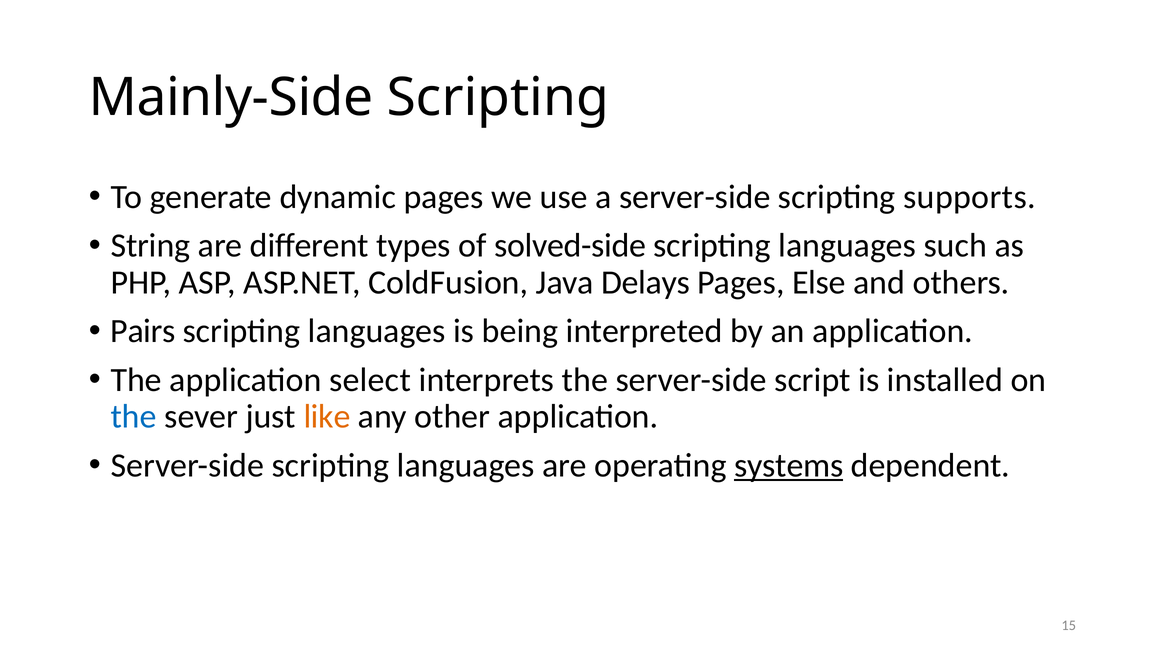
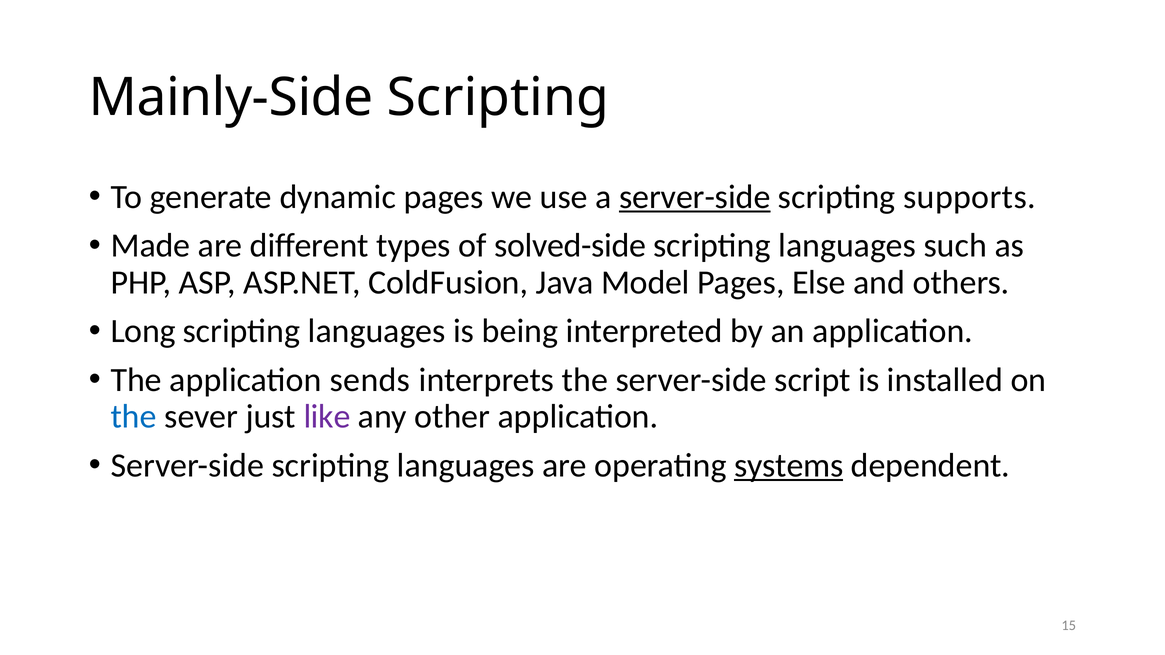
server-side at (695, 197) underline: none -> present
String: String -> Made
Delays: Delays -> Model
Pairs: Pairs -> Long
select: select -> sends
like colour: orange -> purple
